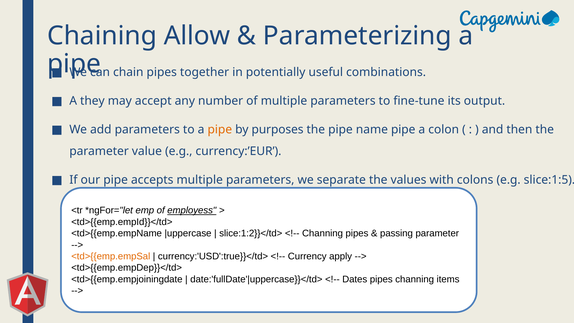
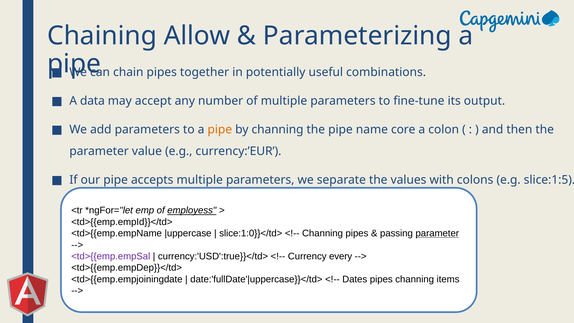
they: they -> data
by purposes: purposes -> channing
name pipe: pipe -> core
slice:1:2}}</td>: slice:1:2}}</td> -> slice:1:0}}</td>
parameter at (437, 233) underline: none -> present
<td>{{emp.empSal colour: orange -> purple
apply: apply -> every
